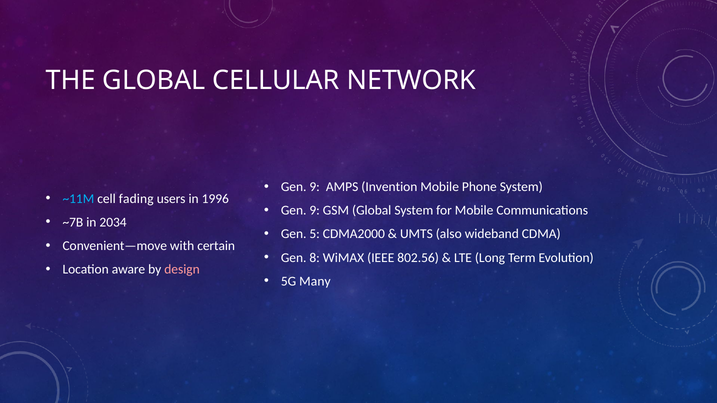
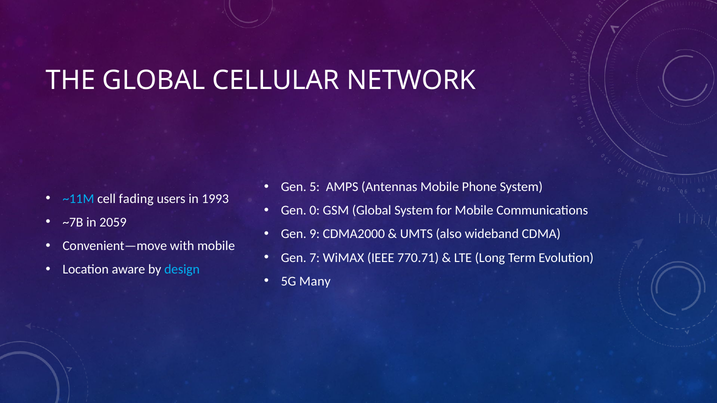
9 at (315, 187): 9 -> 5
Invention: Invention -> Antennas
1996: 1996 -> 1993
9 at (315, 211): 9 -> 0
2034: 2034 -> 2059
5: 5 -> 9
with certain: certain -> mobile
8: 8 -> 7
802.56: 802.56 -> 770.71
design colour: pink -> light blue
